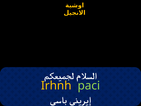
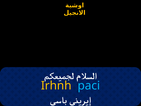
paci colour: light green -> light blue
